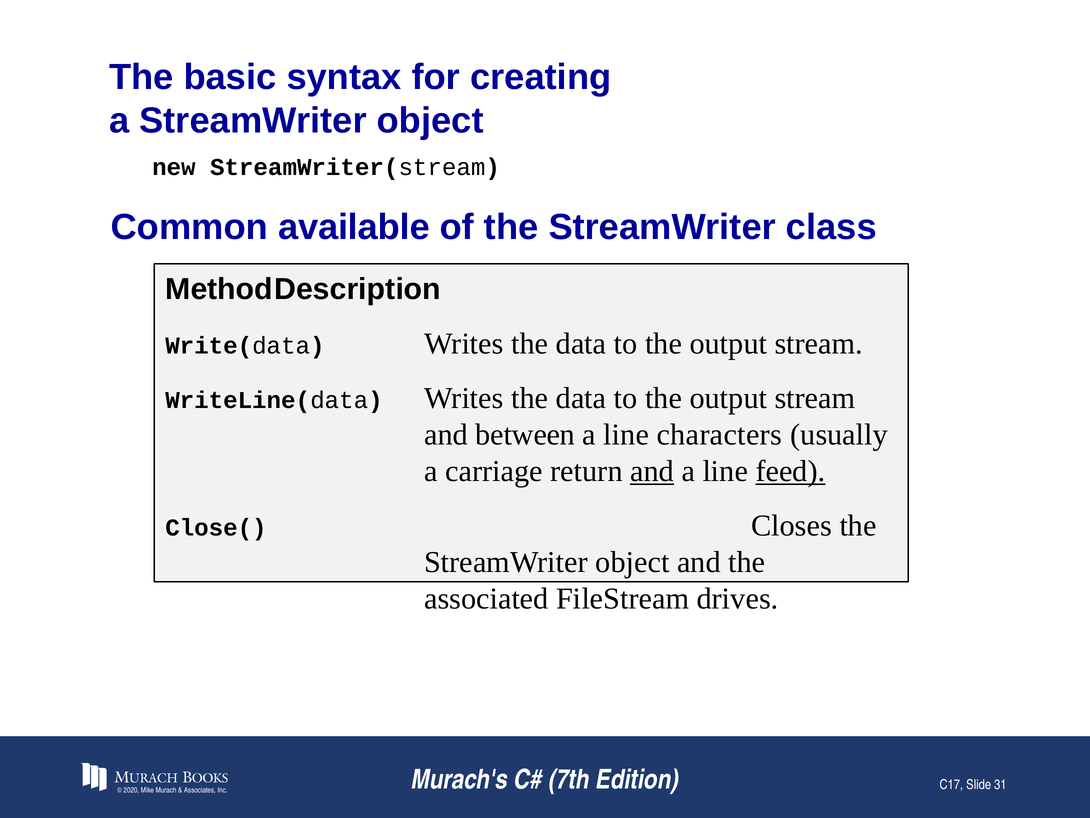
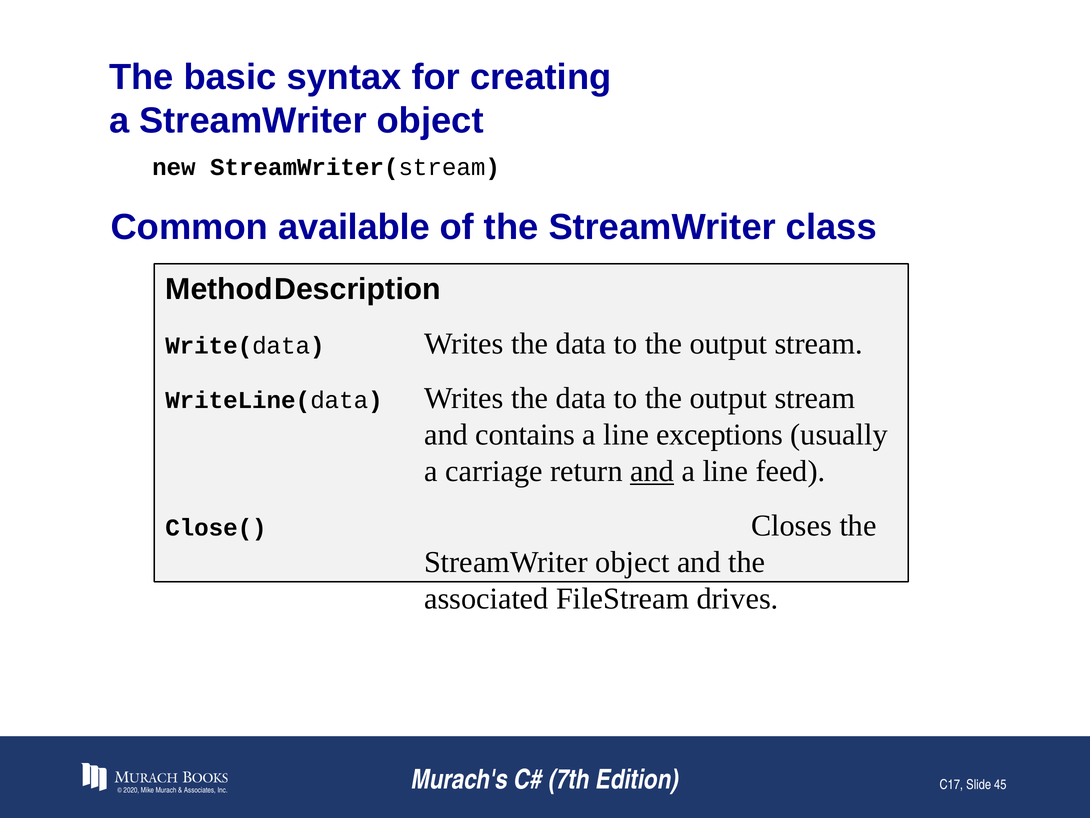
between: between -> contains
characters: characters -> exceptions
feed underline: present -> none
31: 31 -> 45
